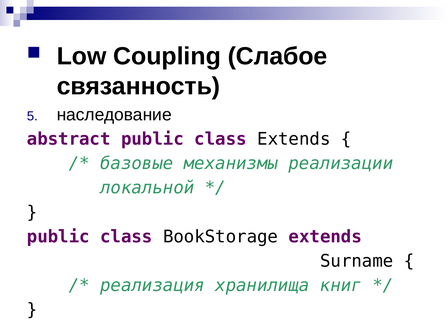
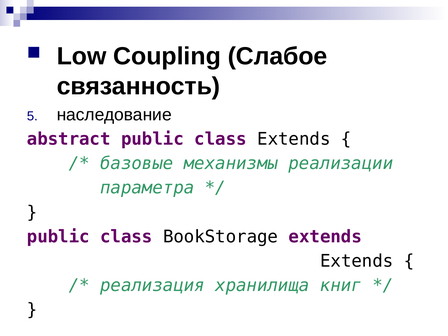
локальной: локальной -> параметра
Surname at (357, 261): Surname -> Extends
